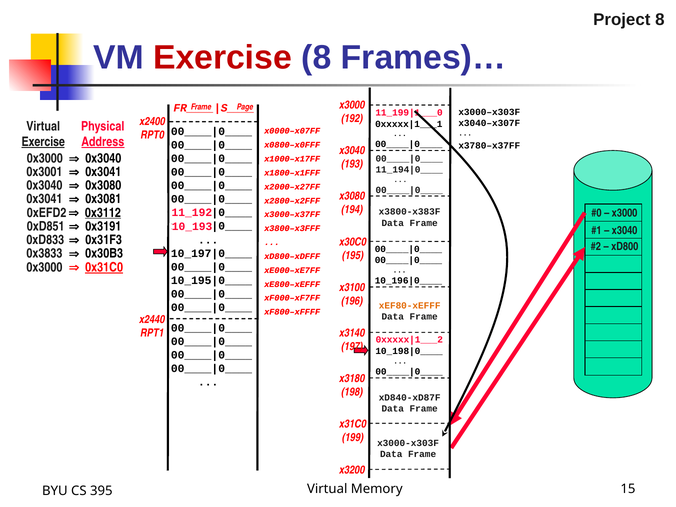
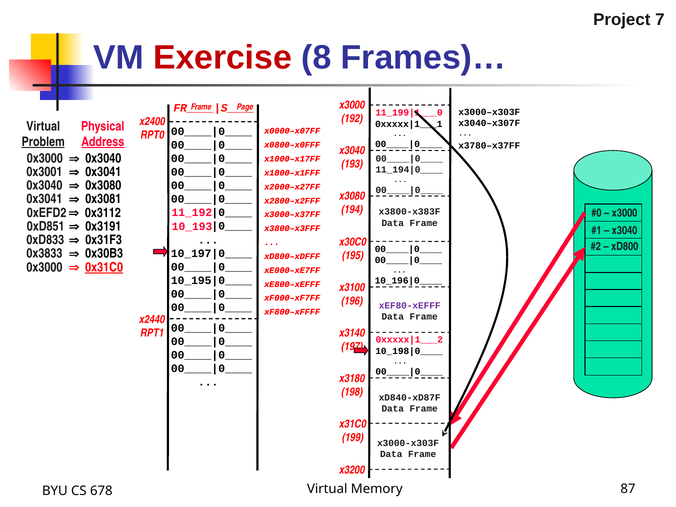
Project 8: 8 -> 7
Exercise at (43, 142): Exercise -> Problem
0x3112 underline: present -> none
xEF80-xEFFF colour: orange -> purple
15: 15 -> 87
395: 395 -> 678
